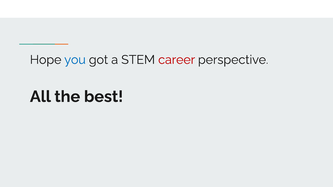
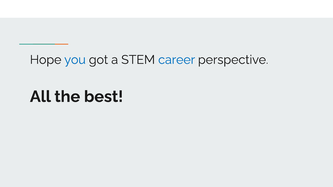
career colour: red -> blue
